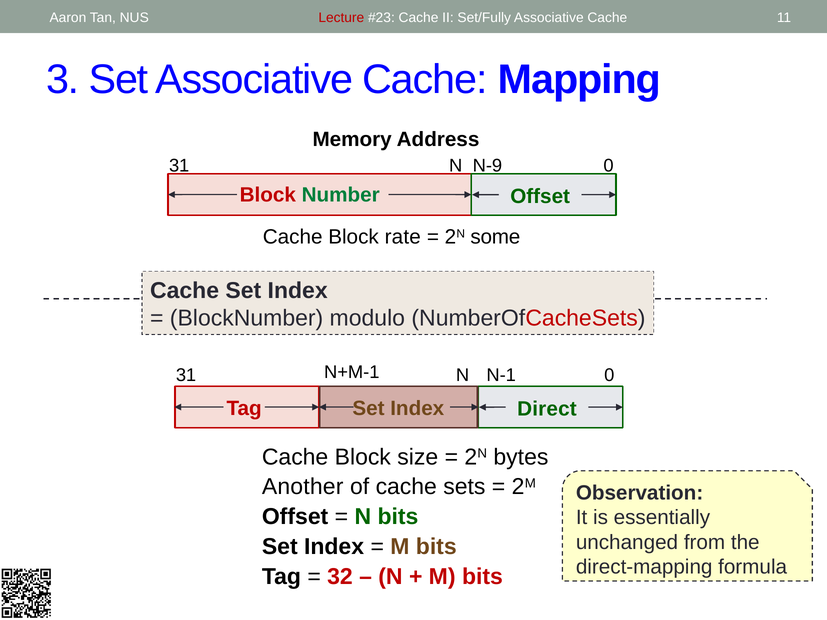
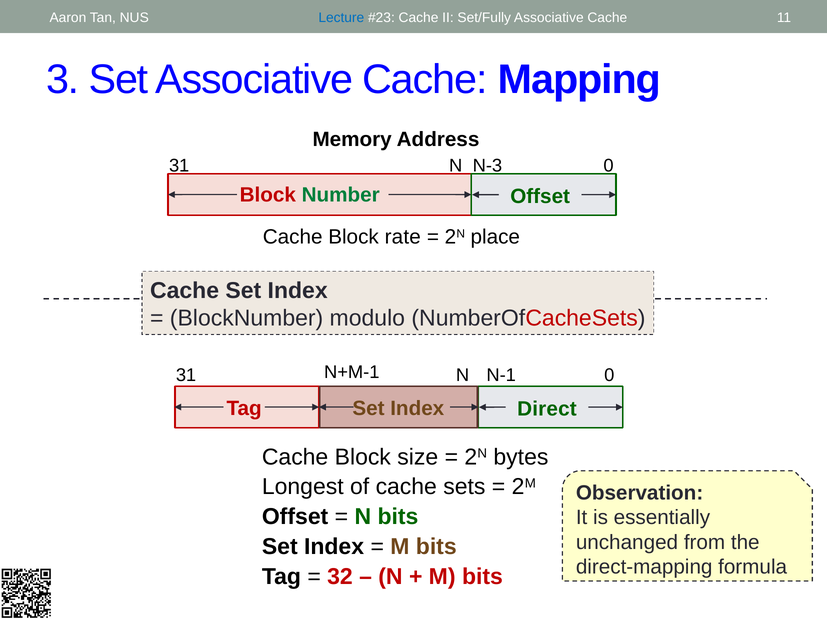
Lecture colour: red -> blue
N-9: N-9 -> N-3
some: some -> place
Another: Another -> Longest
